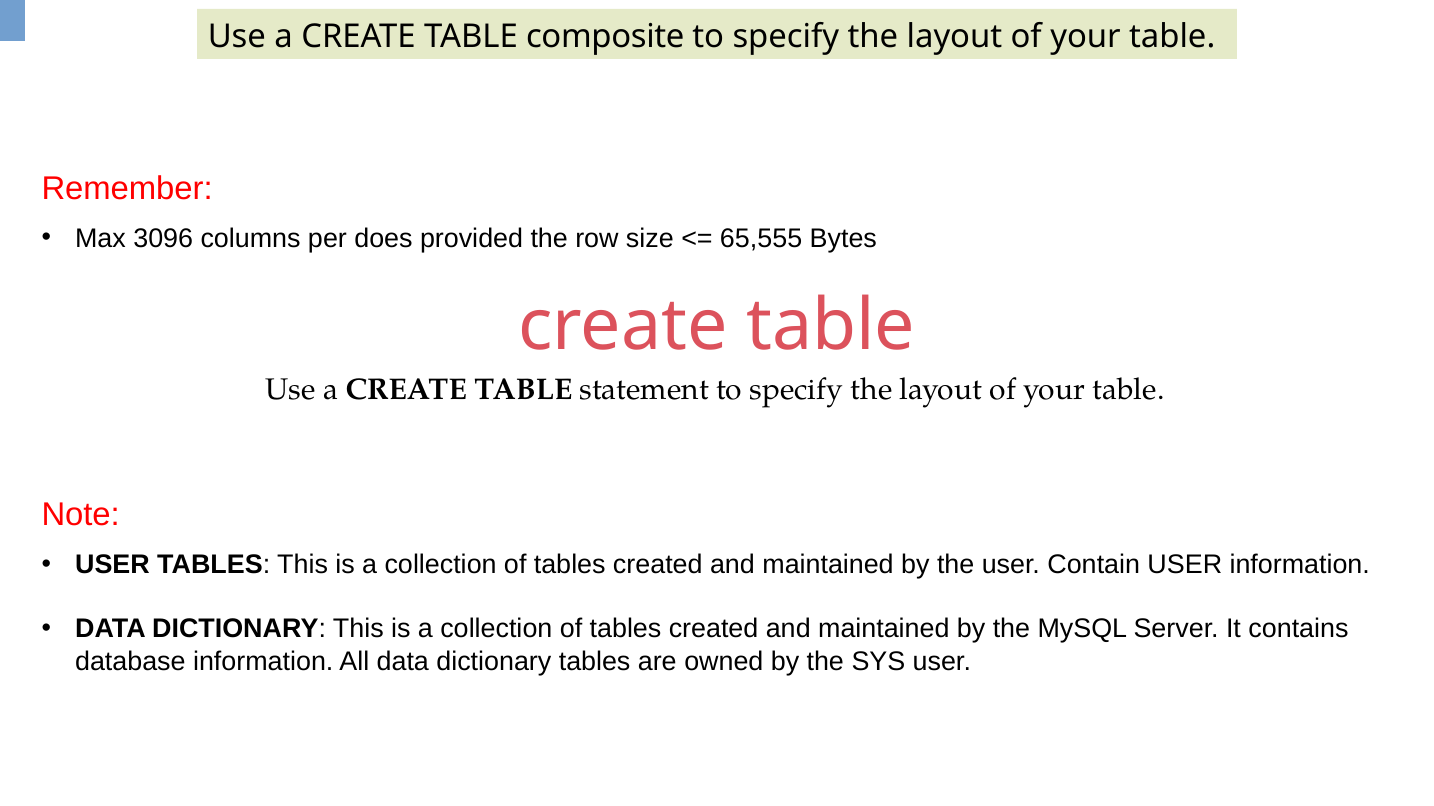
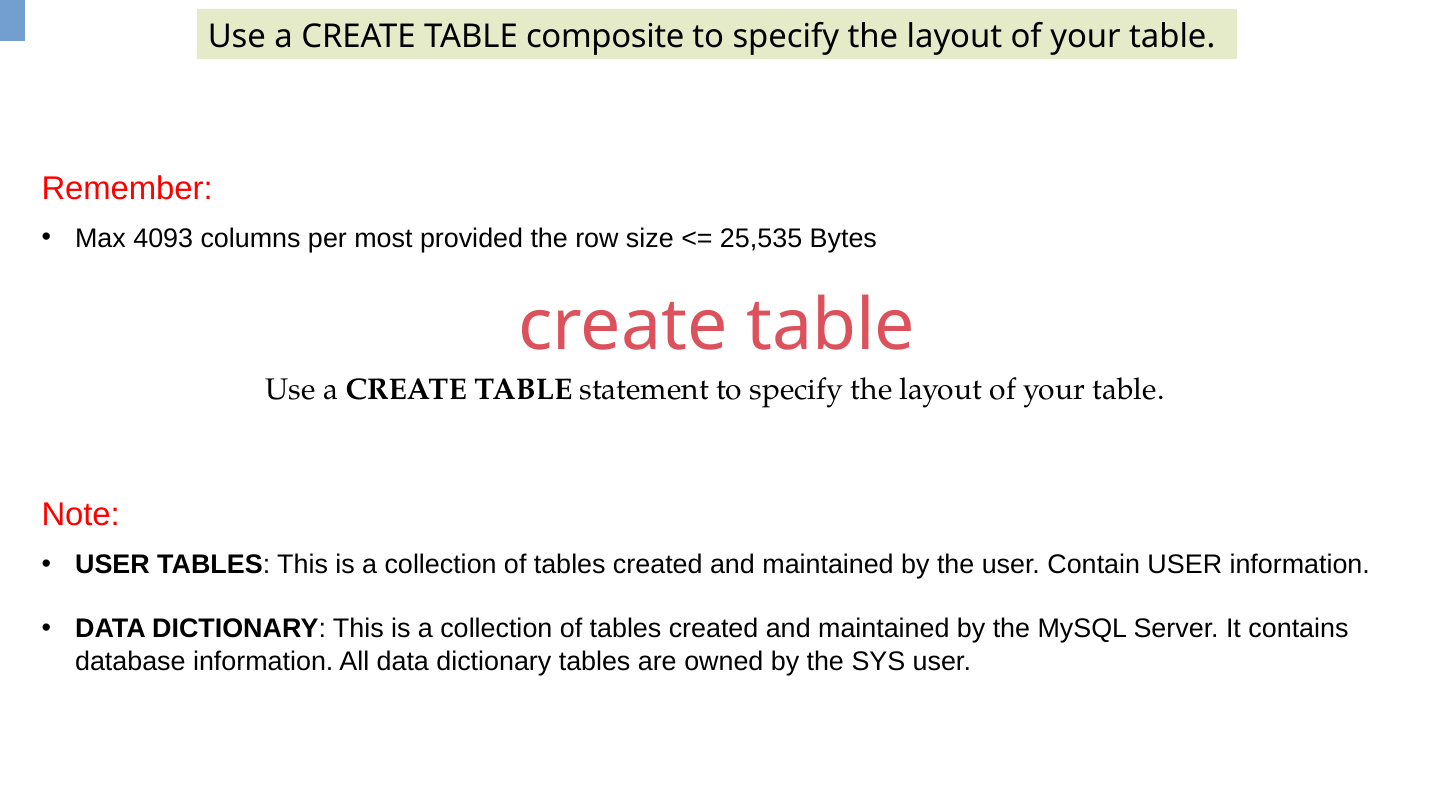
3096: 3096 -> 4093
does: does -> most
65,555: 65,555 -> 25,535
